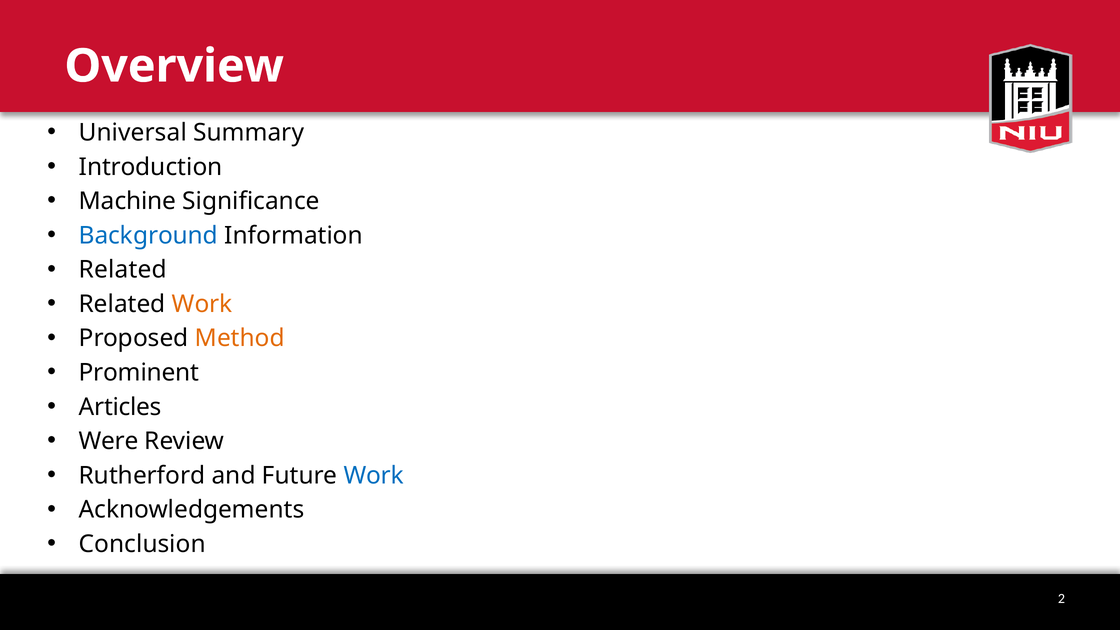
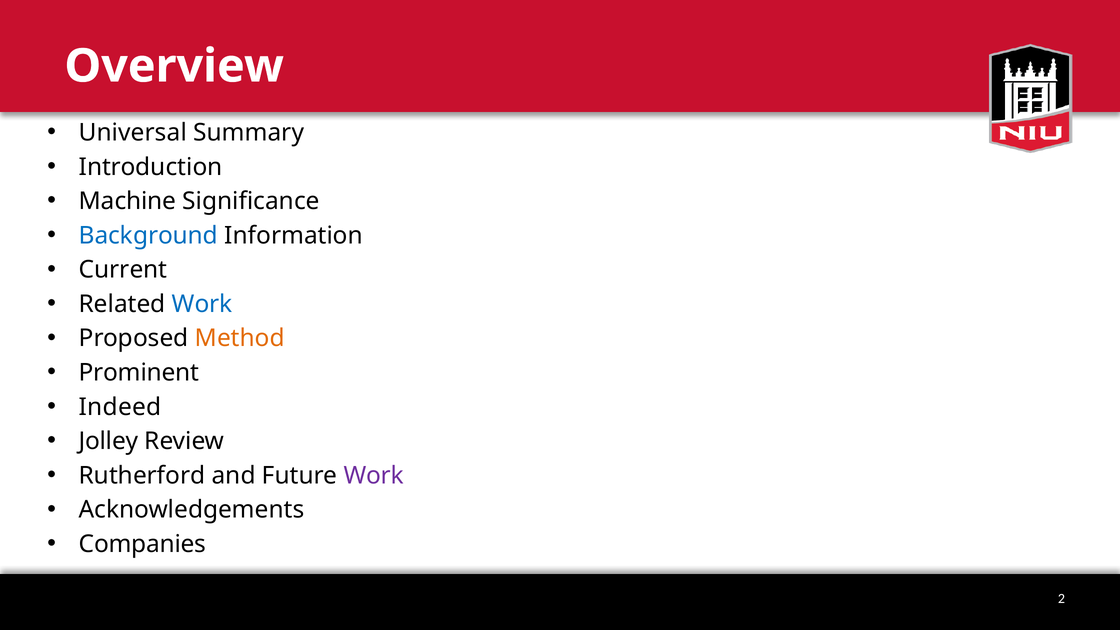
Related at (123, 270): Related -> Current
Work at (202, 304) colour: orange -> blue
Articles: Articles -> Indeed
Were: Were -> Jolley
Work at (374, 476) colour: blue -> purple
Conclusion: Conclusion -> Companies
